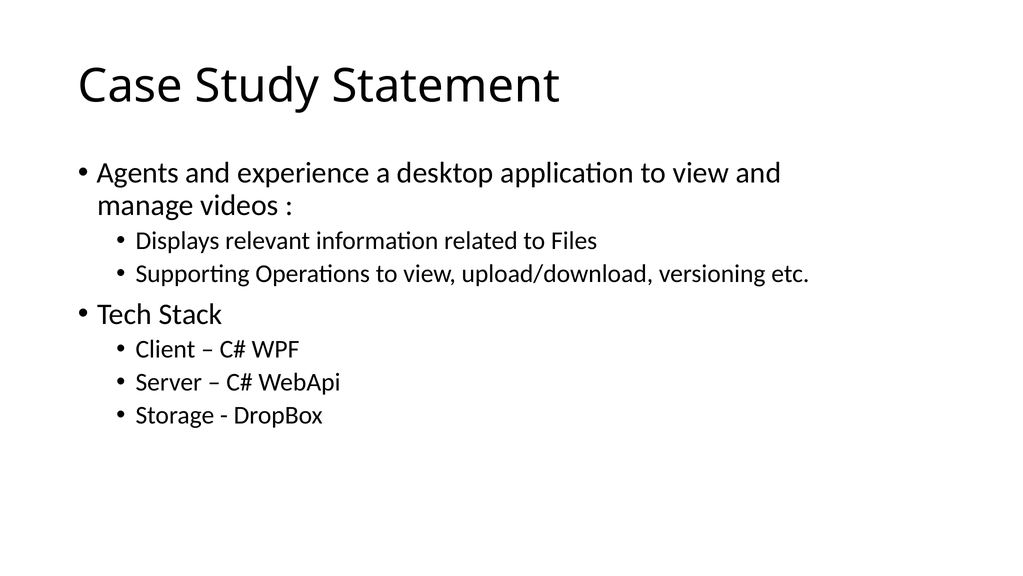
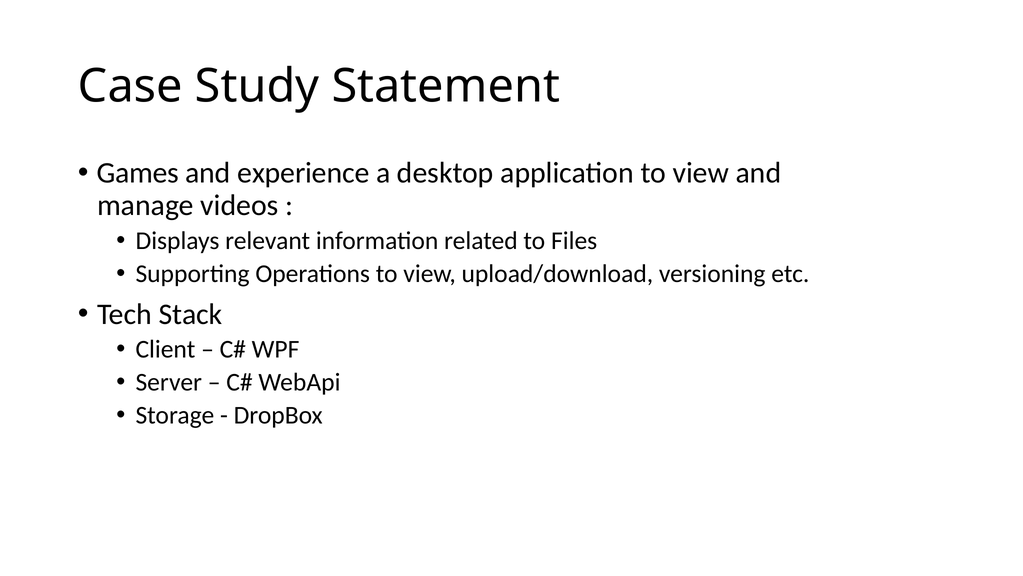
Agents: Agents -> Games
